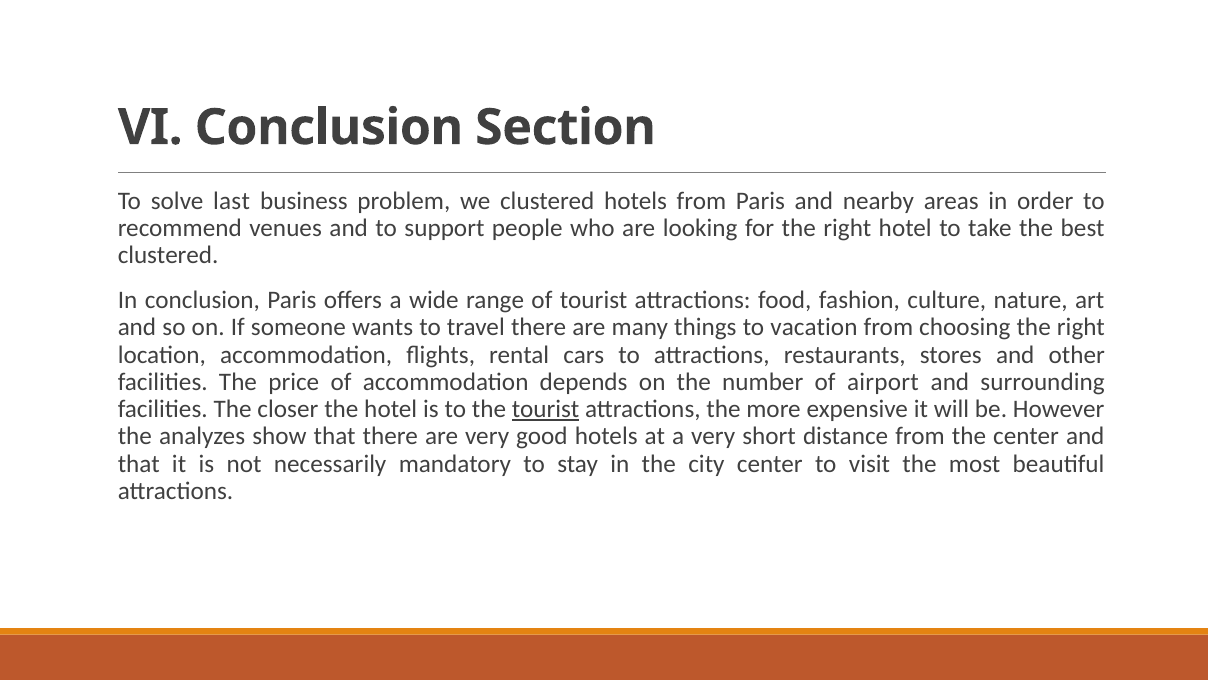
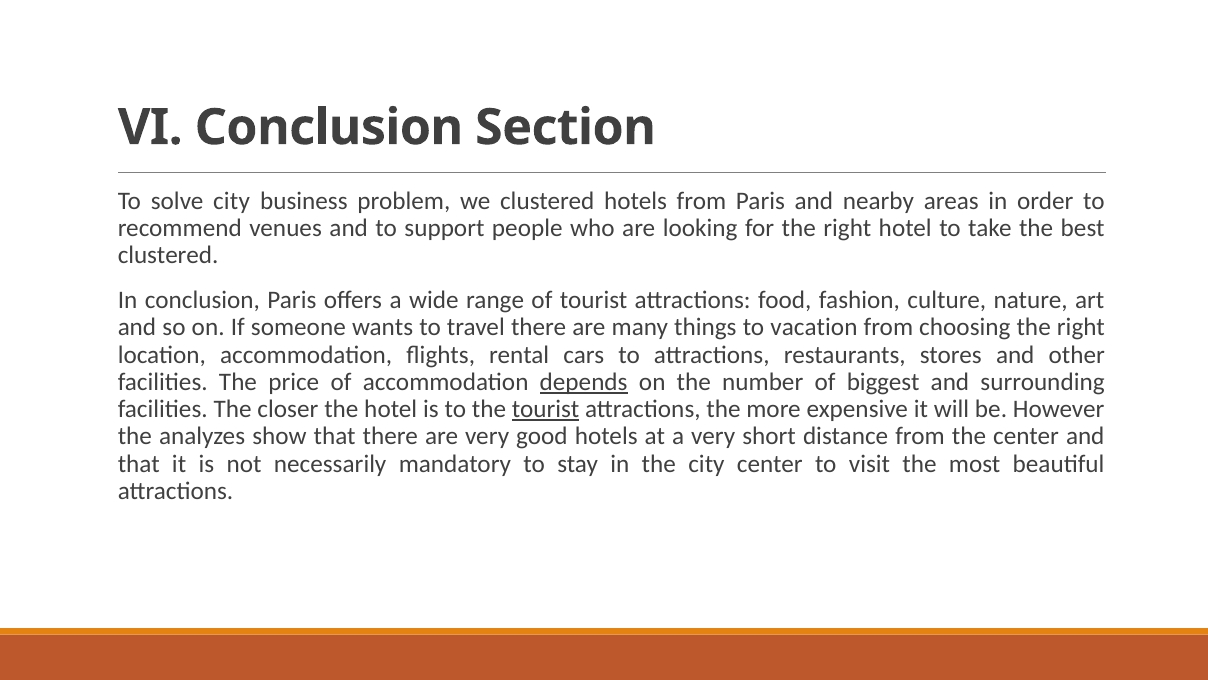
solve last: last -> city
depends underline: none -> present
airport: airport -> biggest
